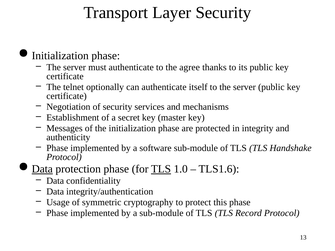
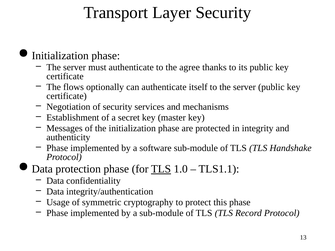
telnet: telnet -> flows
Data at (42, 169) underline: present -> none
TLS1.6: TLS1.6 -> TLS1.1
